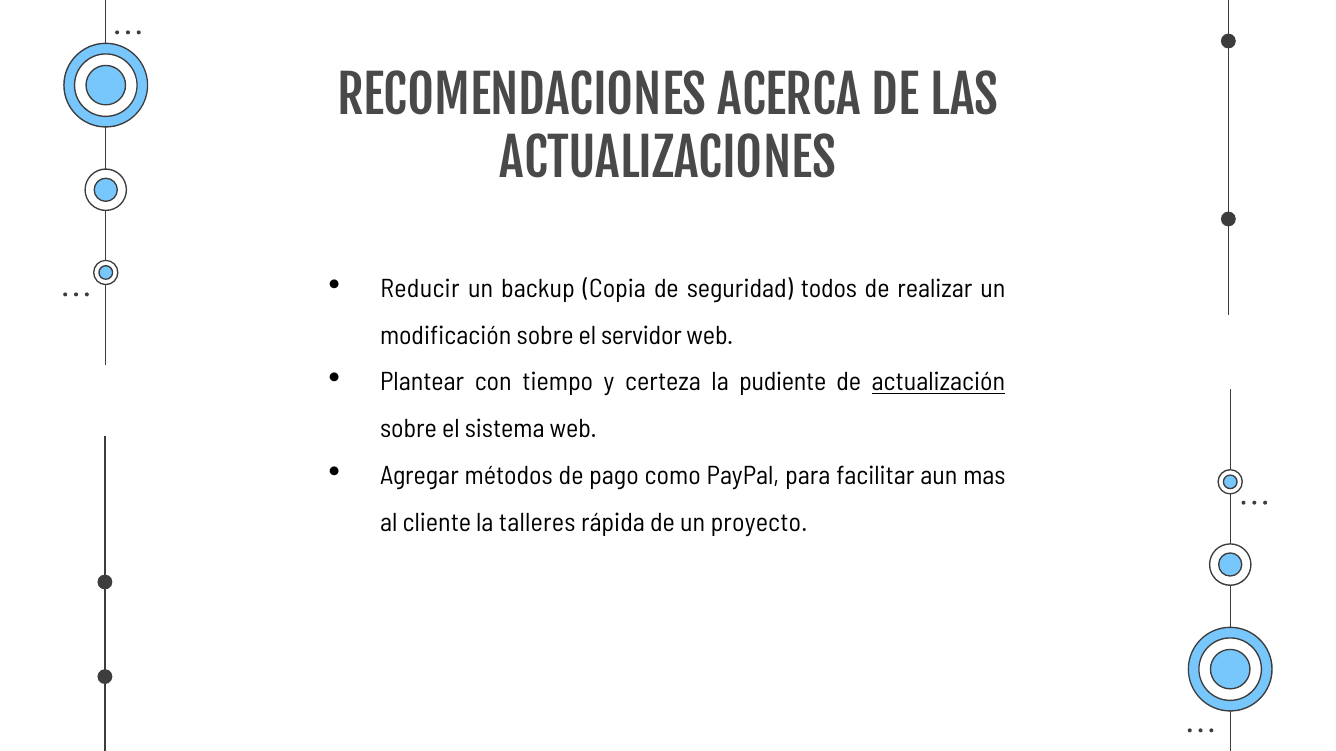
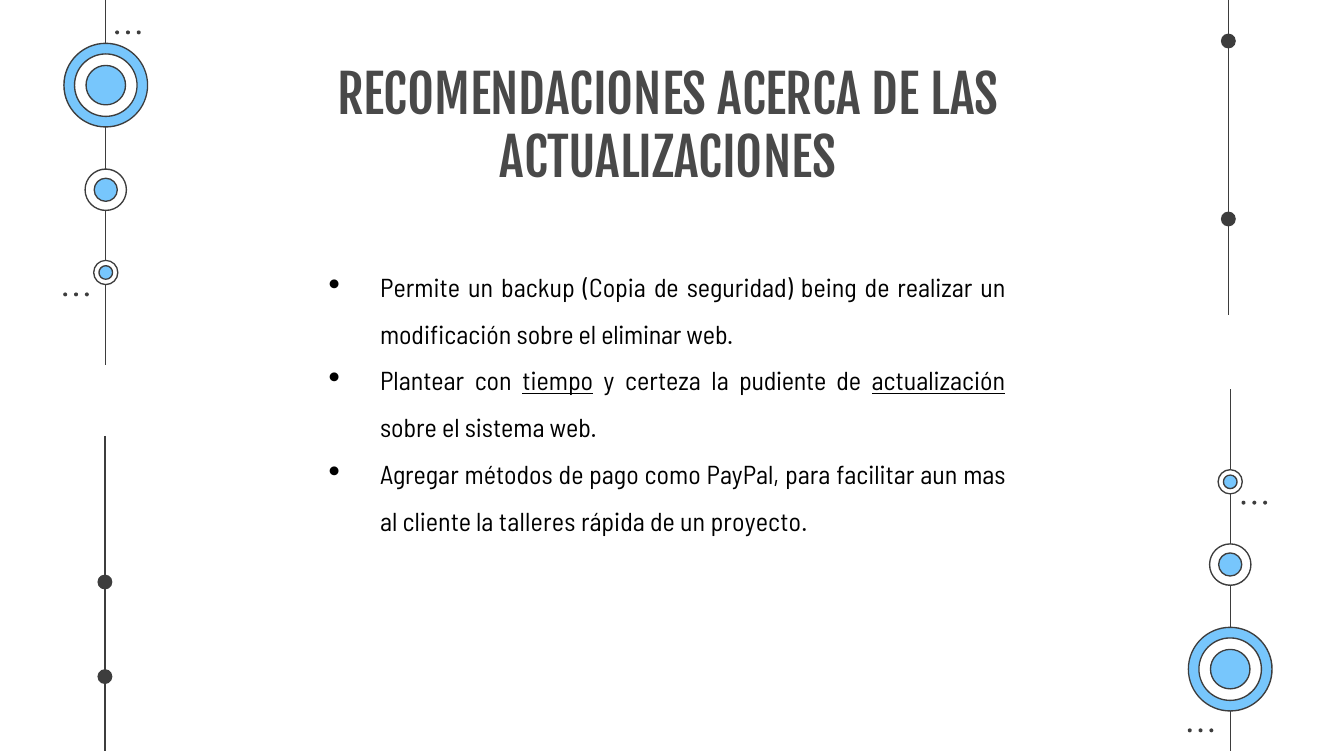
Reducir: Reducir -> Permite
todos: todos -> being
servidor: servidor -> eliminar
tiempo underline: none -> present
